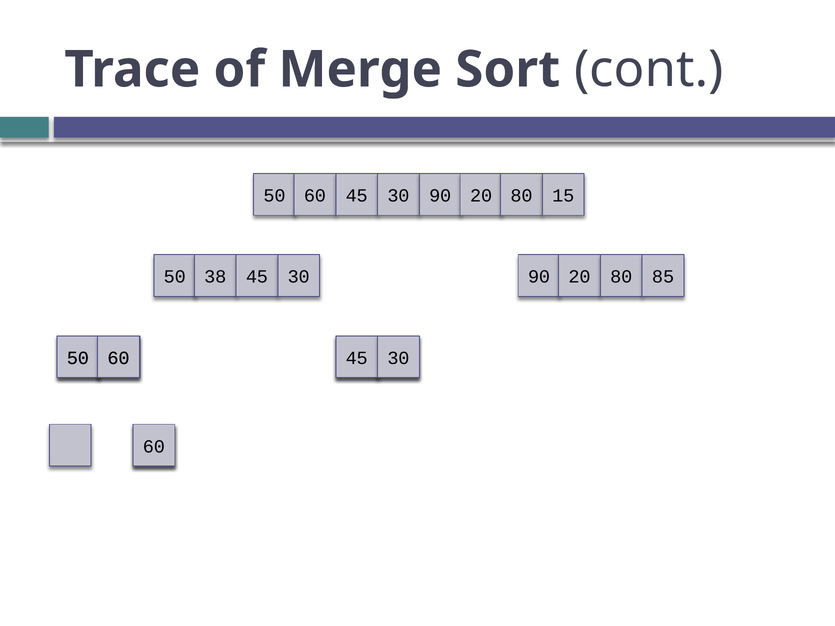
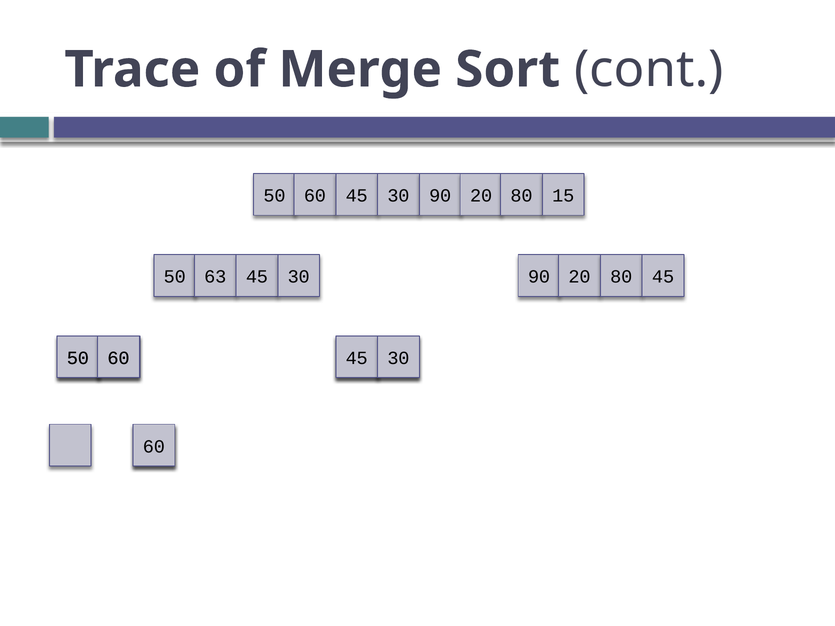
38: 38 -> 63
80 85: 85 -> 45
